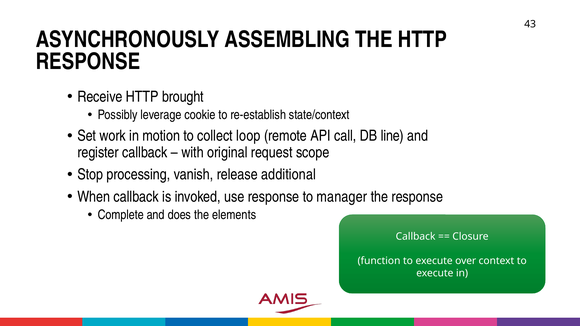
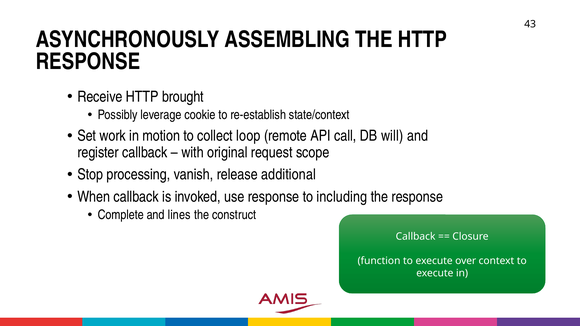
line: line -> will
manager: manager -> including
does: does -> lines
elements: elements -> construct
